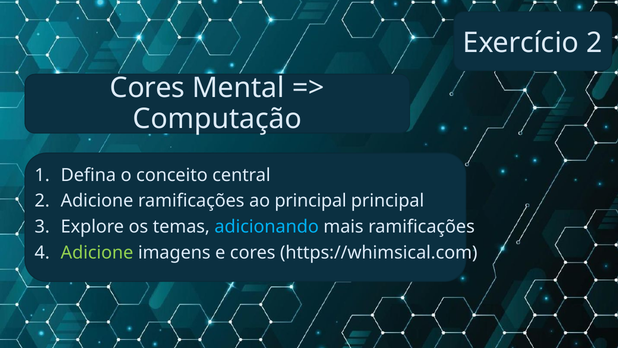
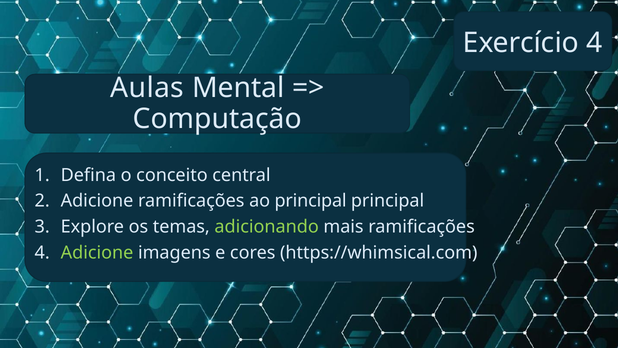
Exercício 2: 2 -> 4
Cores at (147, 88): Cores -> Aulas
adicionando colour: light blue -> light green
